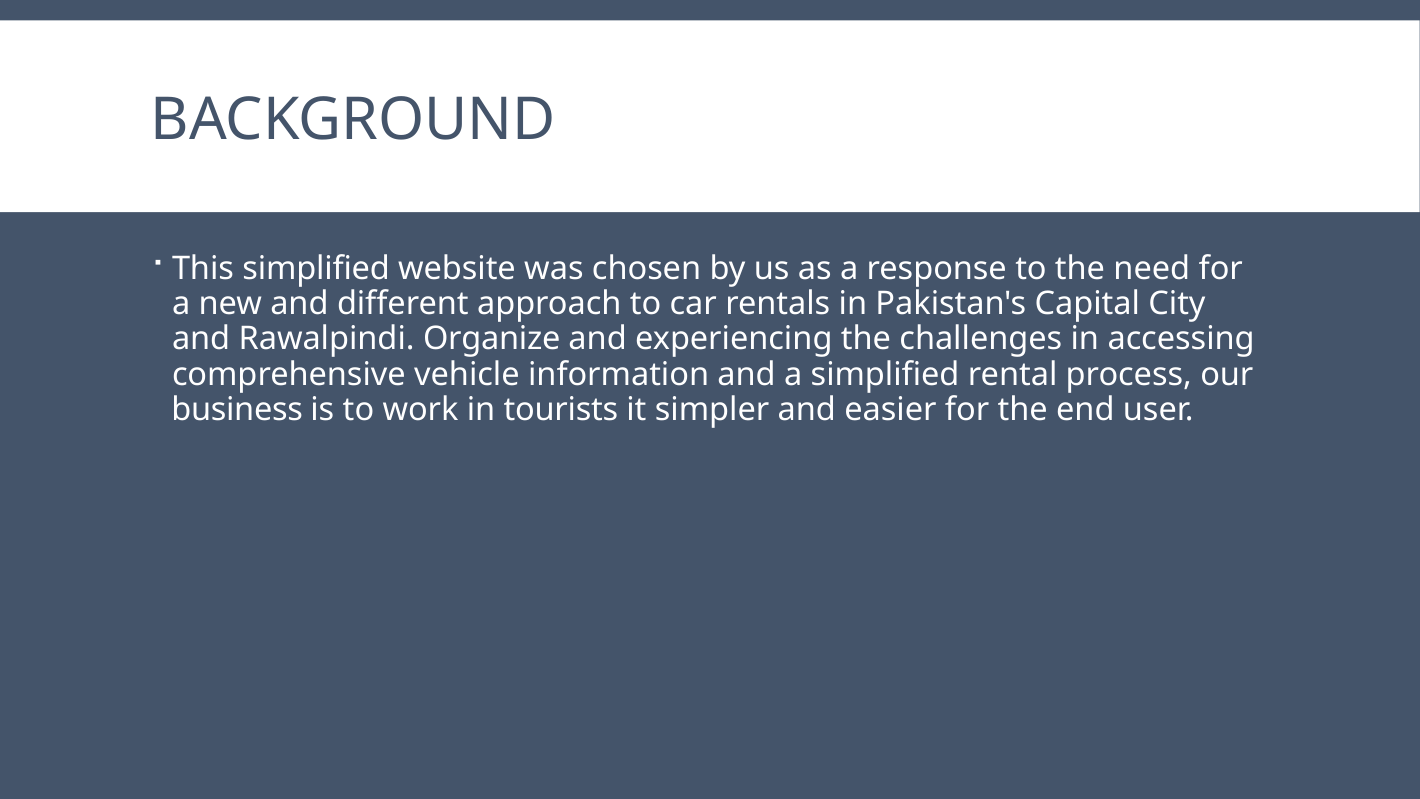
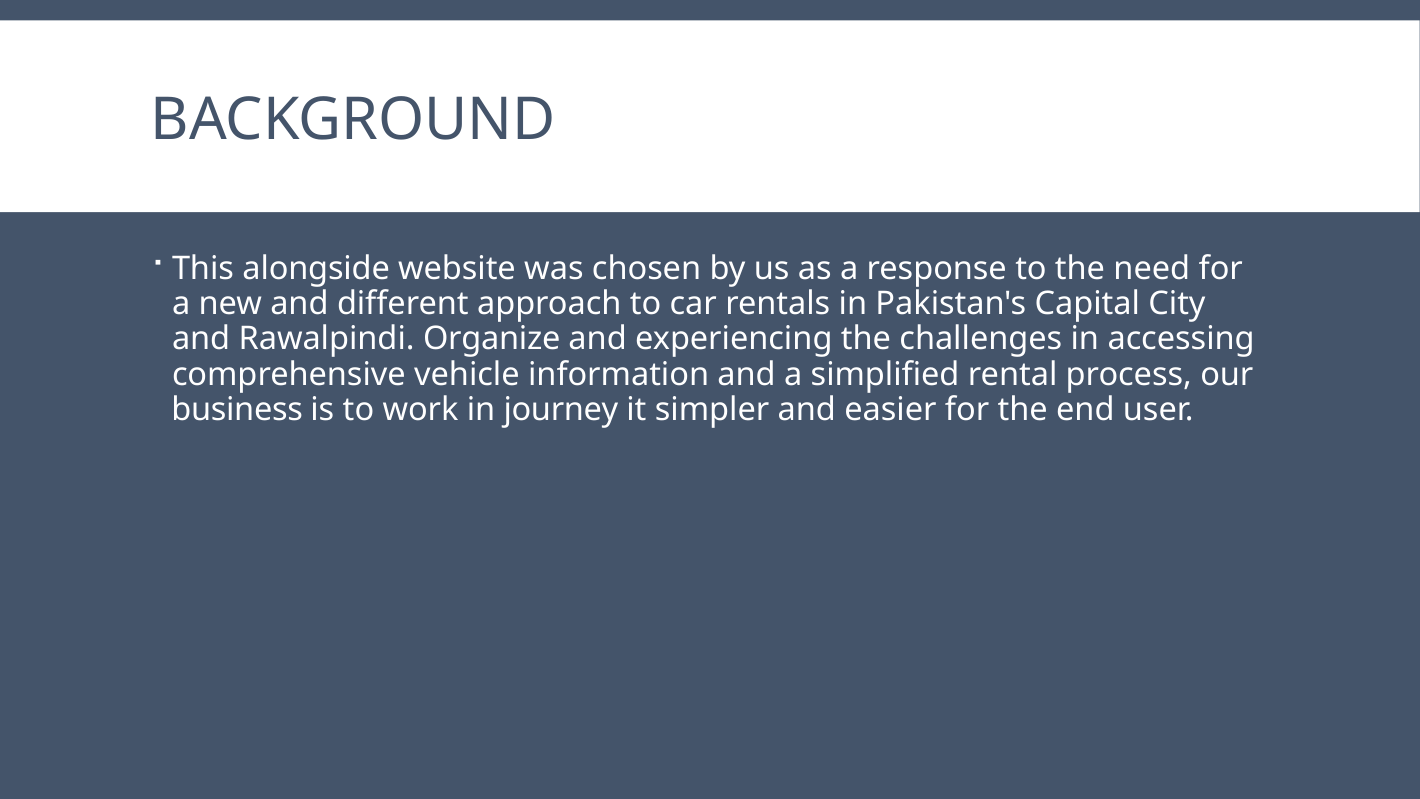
This simplified: simplified -> alongside
tourists: tourists -> journey
